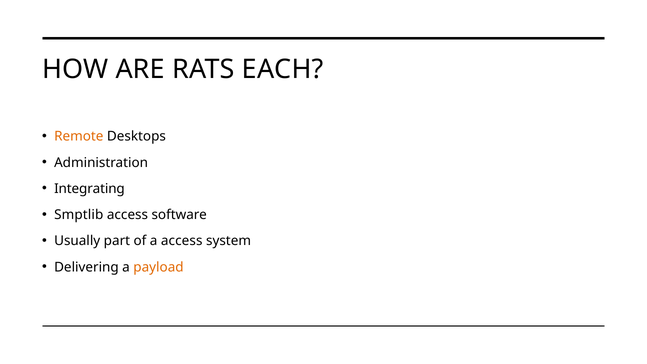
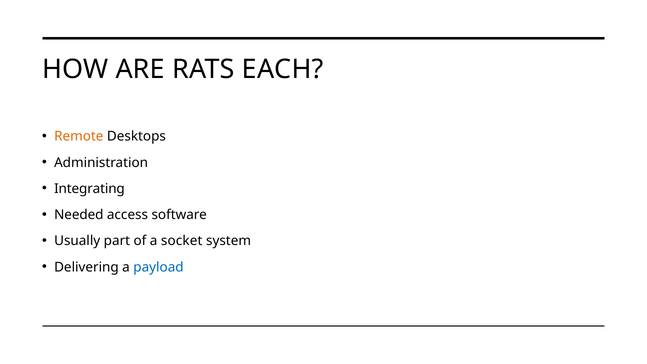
Smptlib: Smptlib -> Needed
a access: access -> socket
payload colour: orange -> blue
